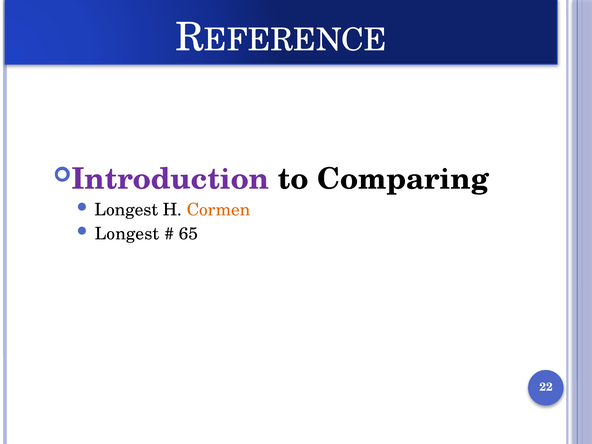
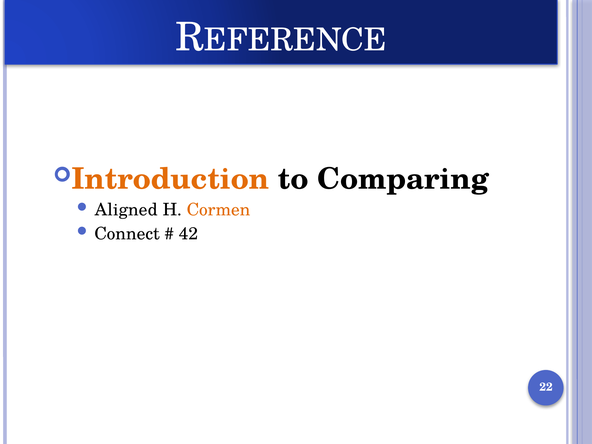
Introduction colour: purple -> orange
Longest at (126, 210): Longest -> Aligned
Longest at (127, 234): Longest -> Connect
65: 65 -> 42
